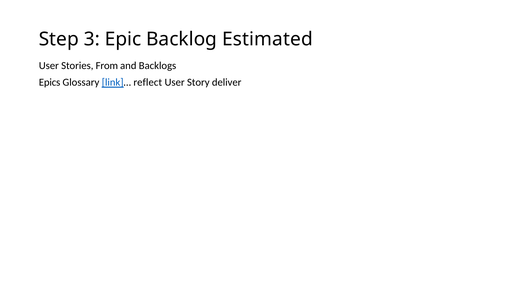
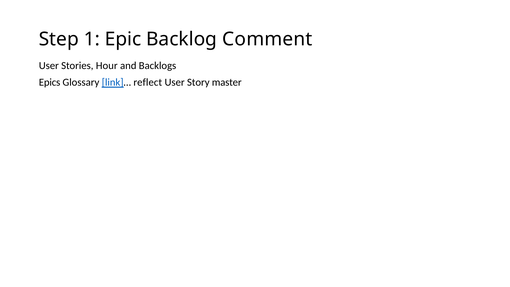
3: 3 -> 1
Estimated: Estimated -> Comment
From: From -> Hour
deliver: deliver -> master
